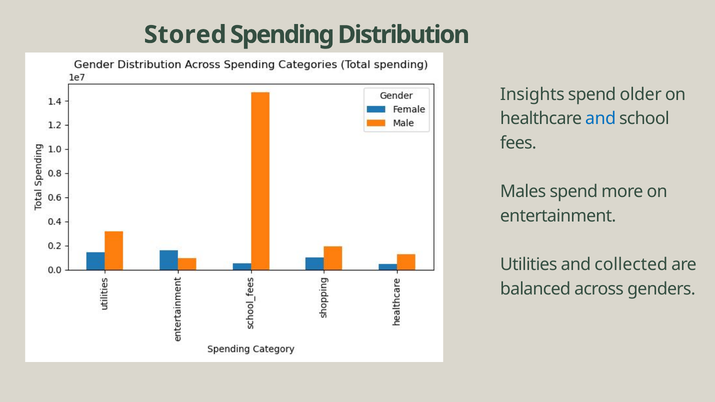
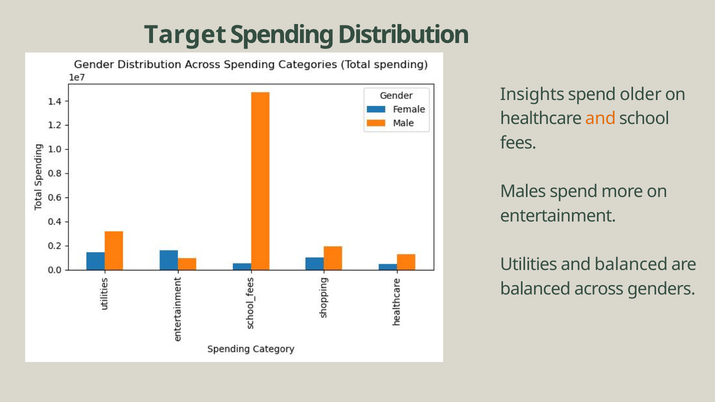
Stored: Stored -> Target
and at (601, 119) colour: blue -> orange
and collected: collected -> balanced
